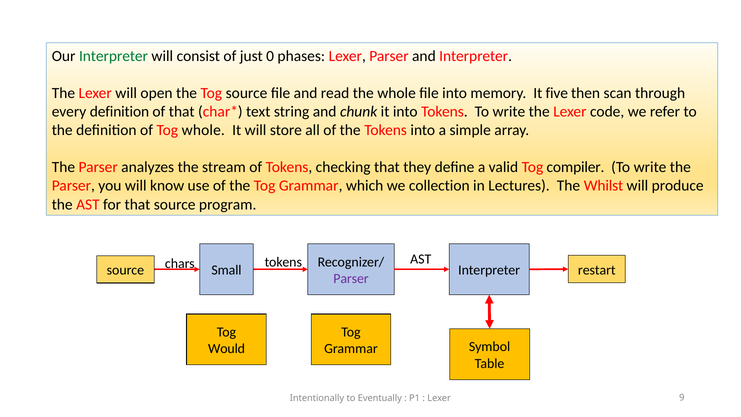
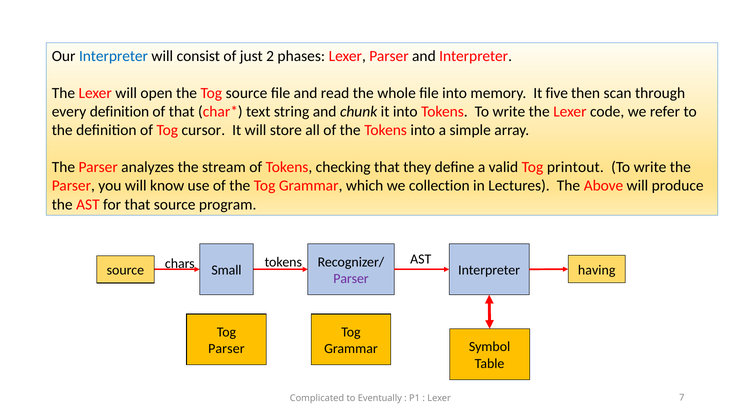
Interpreter at (113, 56) colour: green -> blue
0: 0 -> 2
Tog whole: whole -> cursor
compiler: compiler -> printout
Whilst: Whilst -> Above
restart: restart -> having
Would at (227, 349): Would -> Parser
Intentionally: Intentionally -> Complicated
9: 9 -> 7
